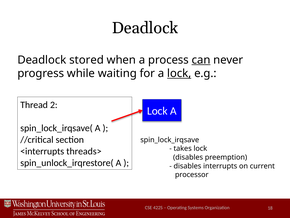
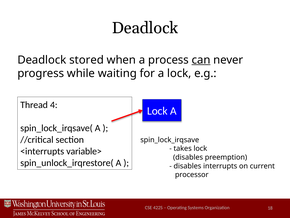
lock at (179, 73) underline: present -> none
2: 2 -> 4
threads>: threads> -> variable>
